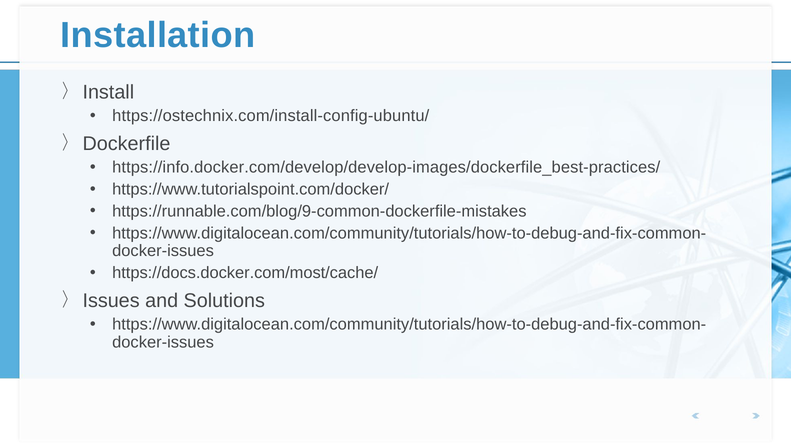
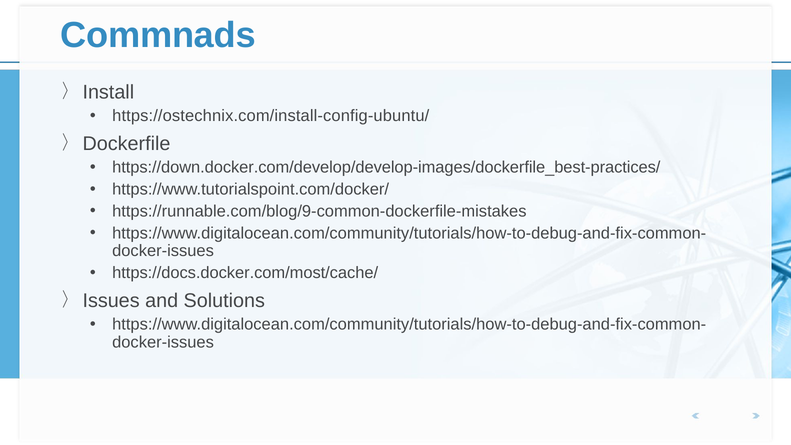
Installation: Installation -> Commnads
https://info.docker.com/develop/develop-images/dockerfile_best-practices/: https://info.docker.com/develop/develop-images/dockerfile_best-practices/ -> https://down.docker.com/develop/develop-images/dockerfile_best-practices/
